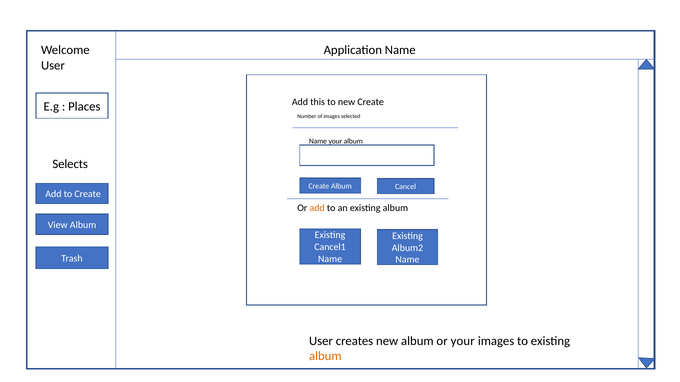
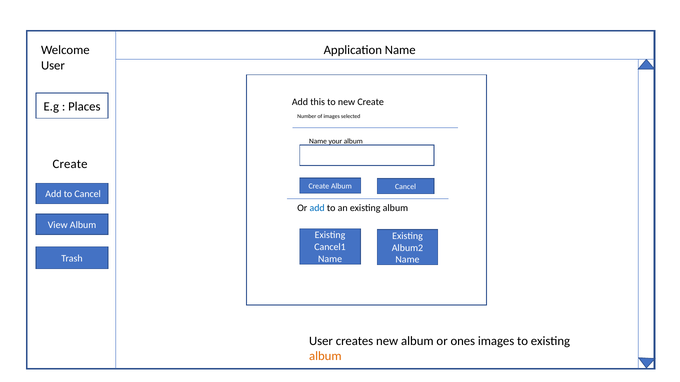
Selects at (70, 164): Selects -> Create
to Create: Create -> Cancel
add at (317, 208) colour: orange -> blue
or your: your -> ones
